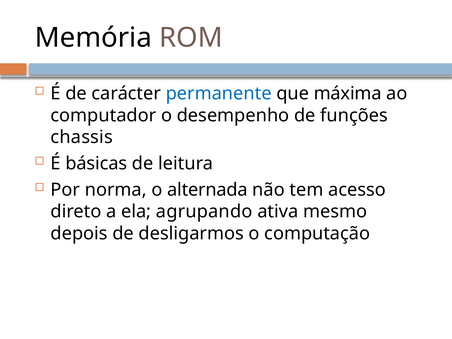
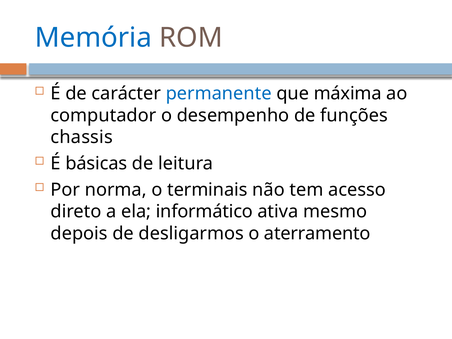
Memória colour: black -> blue
alternada: alternada -> terminais
agrupando: agrupando -> informático
computação: computação -> aterramento
